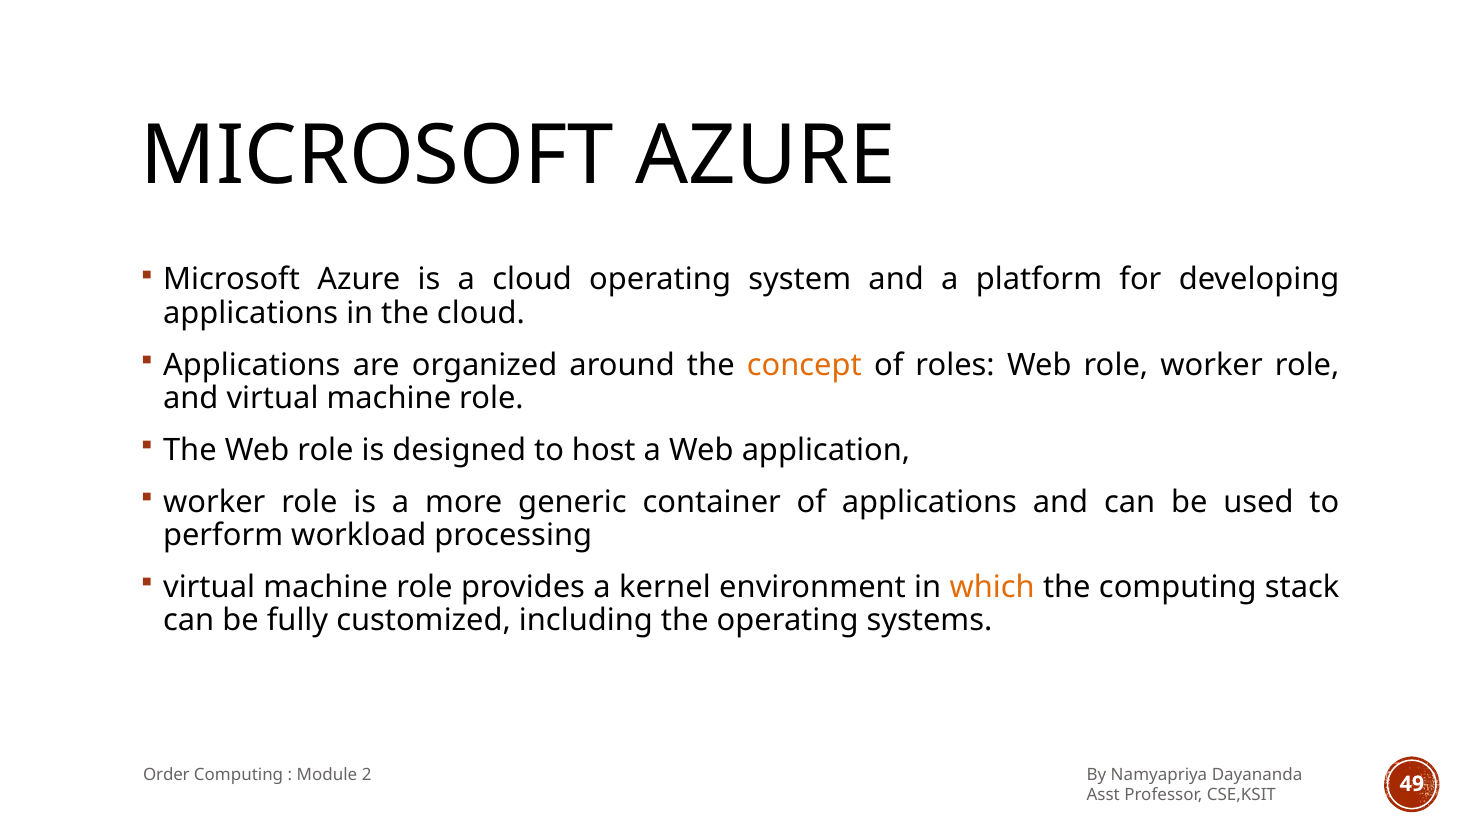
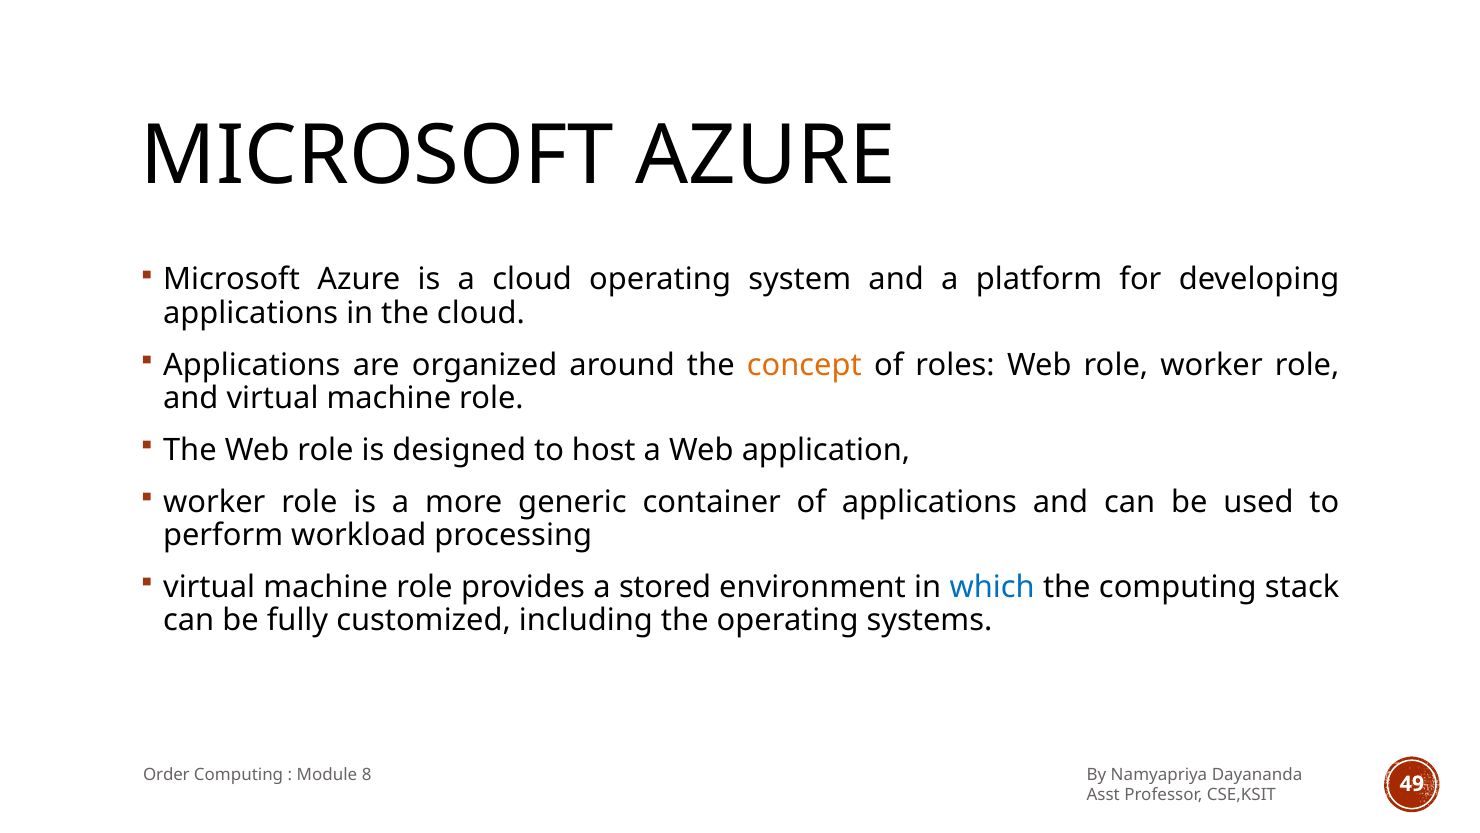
kernel: kernel -> stored
which colour: orange -> blue
2: 2 -> 8
